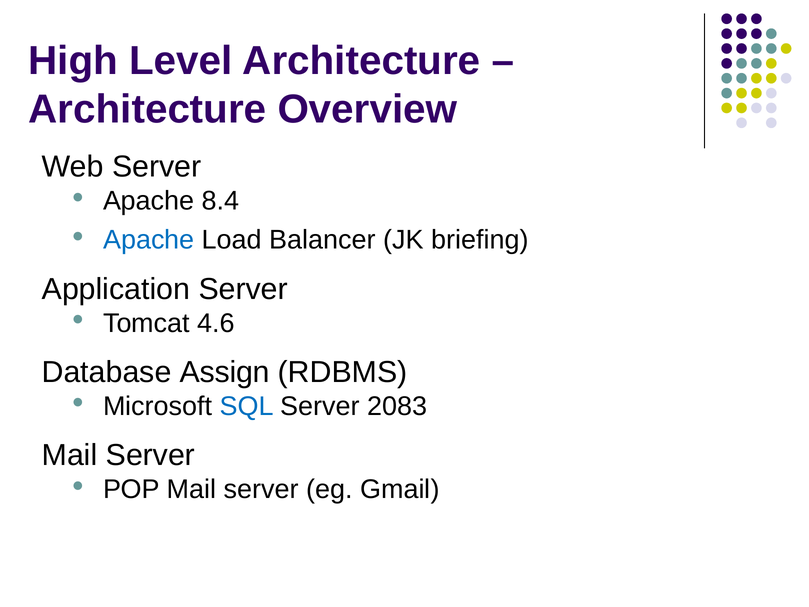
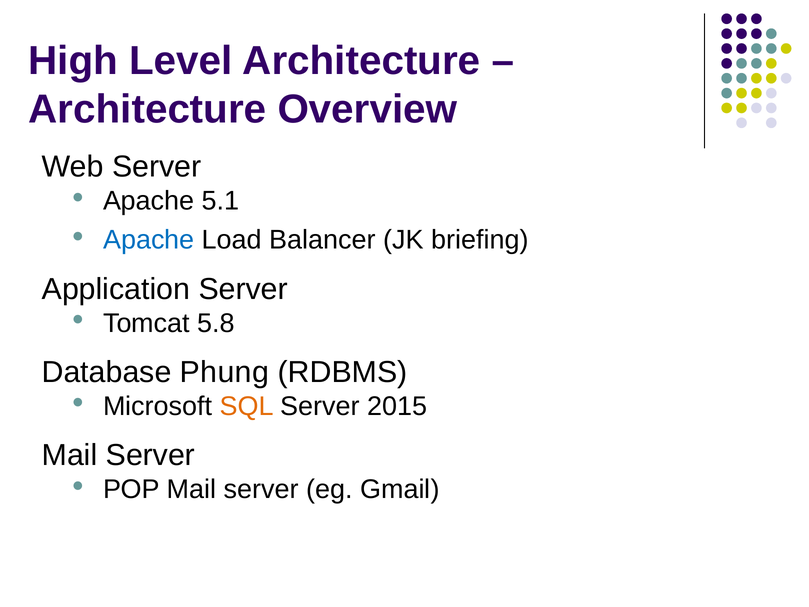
8.4: 8.4 -> 5.1
4.6: 4.6 -> 5.8
Assign: Assign -> Phung
SQL colour: blue -> orange
2083: 2083 -> 2015
